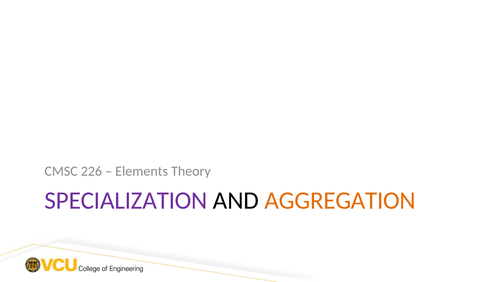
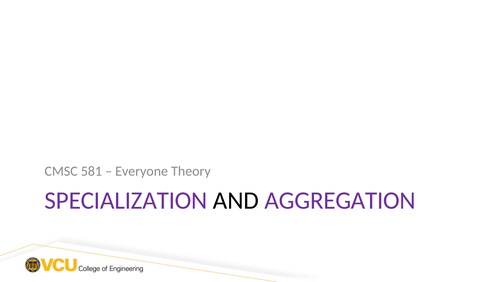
226: 226 -> 581
Elements: Elements -> Everyone
AGGREGATION colour: orange -> purple
